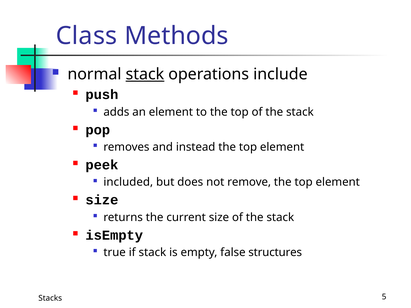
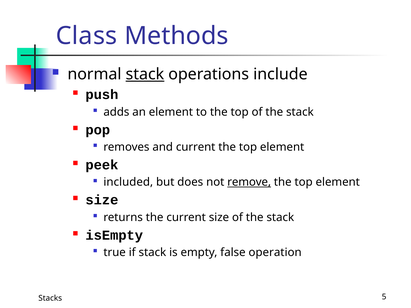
and instead: instead -> current
remove underline: none -> present
structures: structures -> operation
